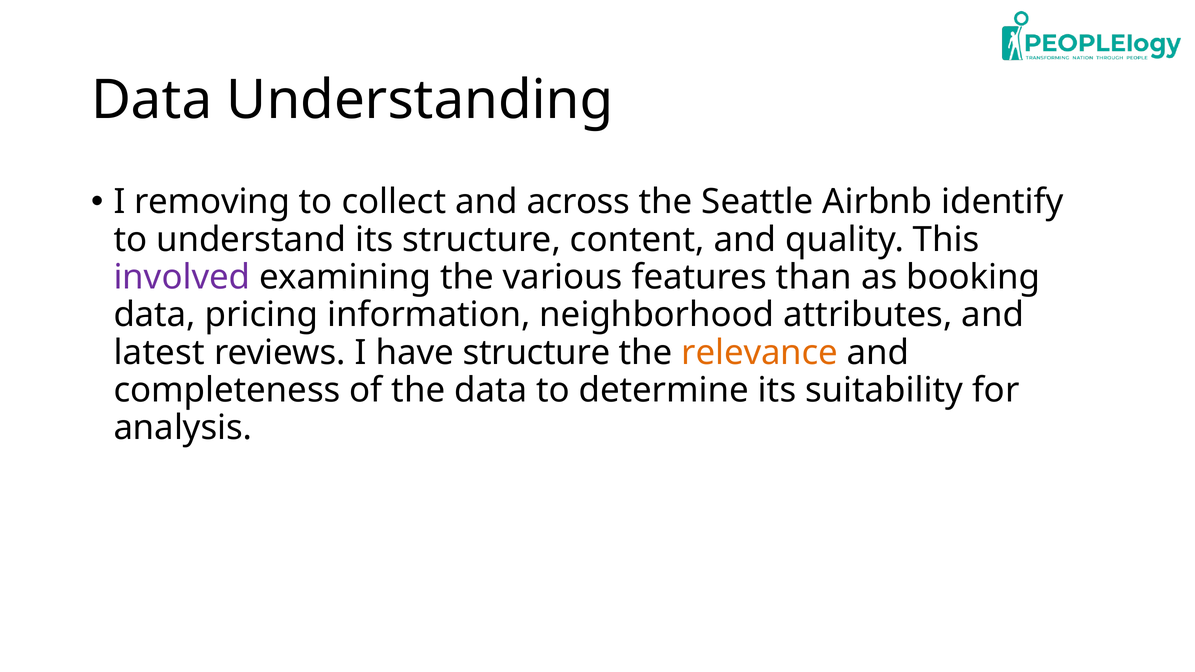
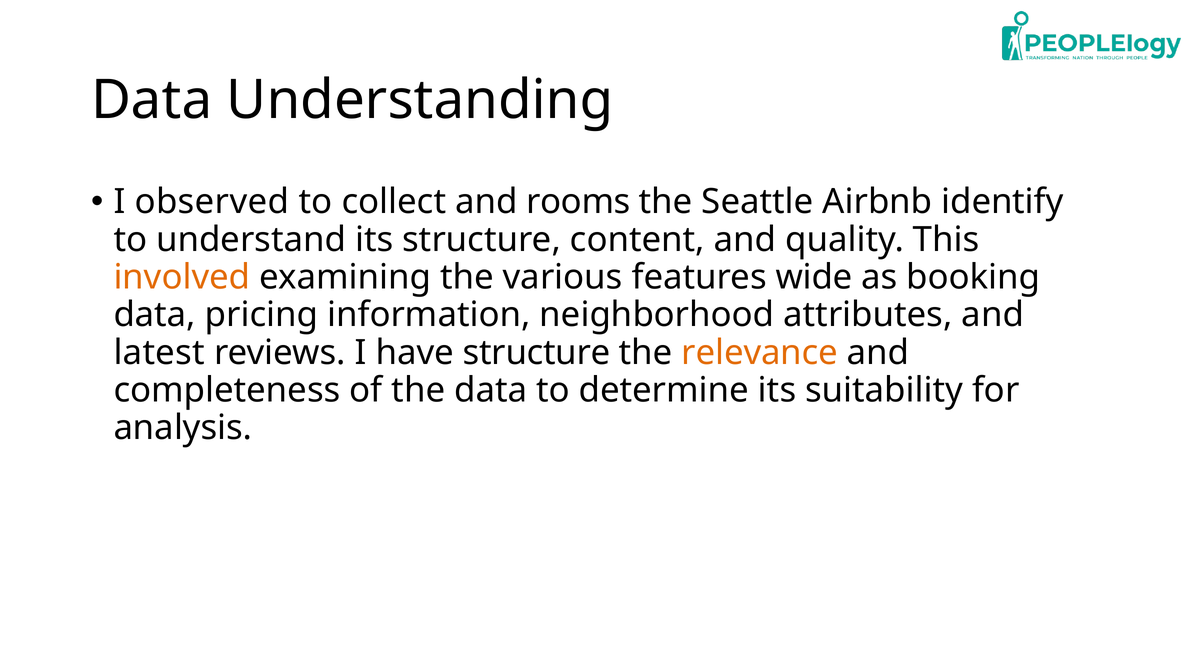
removing: removing -> observed
across: across -> rooms
involved colour: purple -> orange
than: than -> wide
